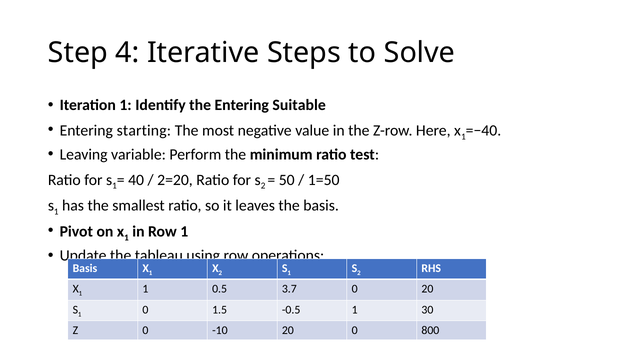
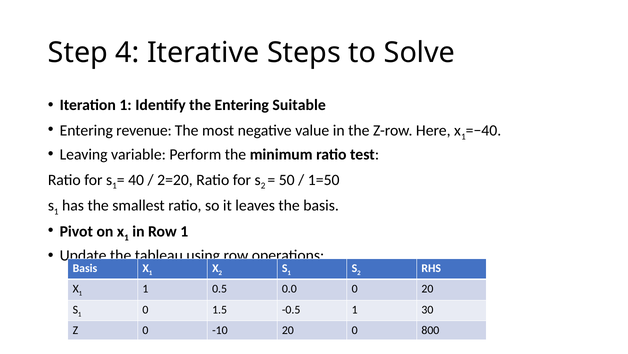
starting: starting -> revenue
3.7: 3.7 -> 0.0
